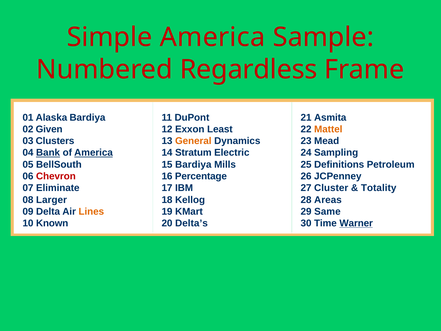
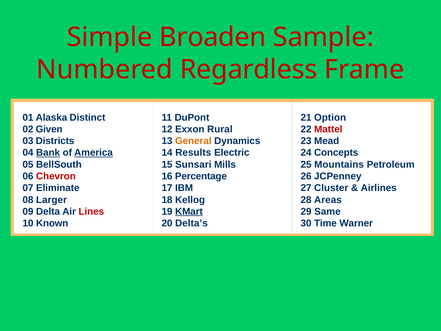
Simple America: America -> Broaden
Alaska Bardiya: Bardiya -> Distinct
Asmita: Asmita -> Option
Least: Least -> Rural
Mattel colour: orange -> red
Clusters: Clusters -> Districts
Stratum: Stratum -> Results
Sampling: Sampling -> Concepts
15 Bardiya: Bardiya -> Sunsari
Definitions: Definitions -> Mountains
Totality: Totality -> Airlines
Lines colour: orange -> red
KMart underline: none -> present
Warner underline: present -> none
